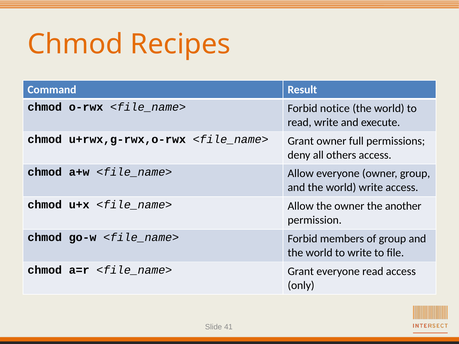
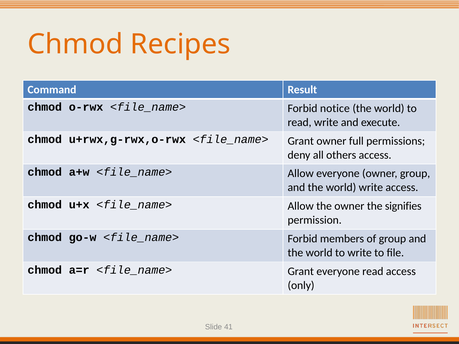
another: another -> signifies
